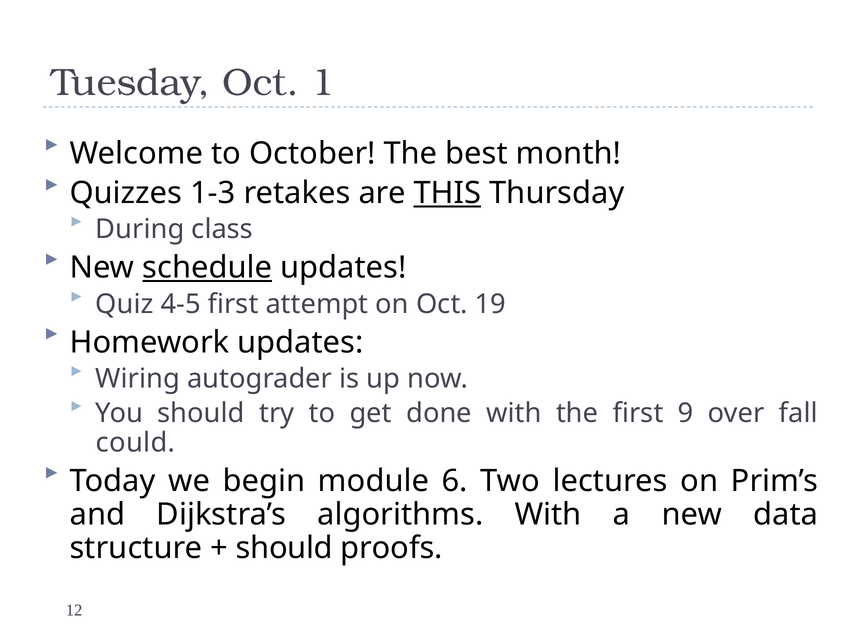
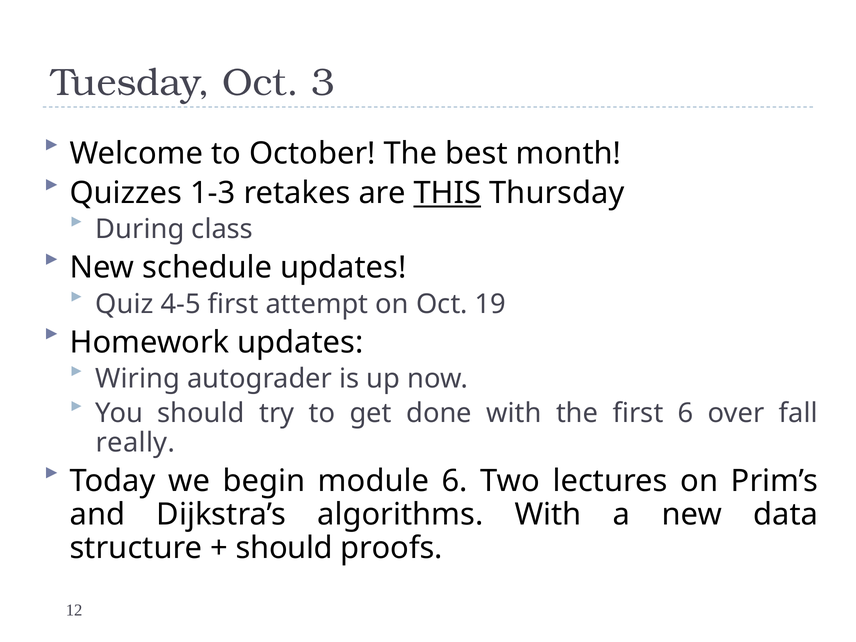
1: 1 -> 3
schedule underline: present -> none
first 9: 9 -> 6
could: could -> really
